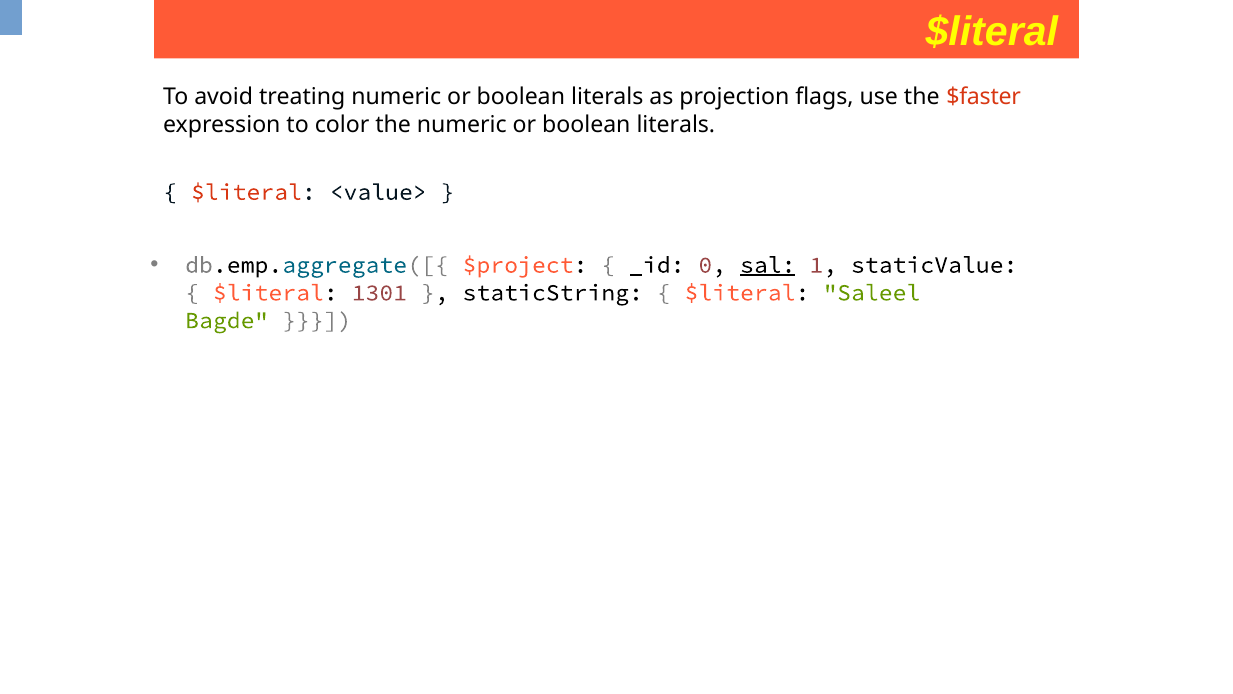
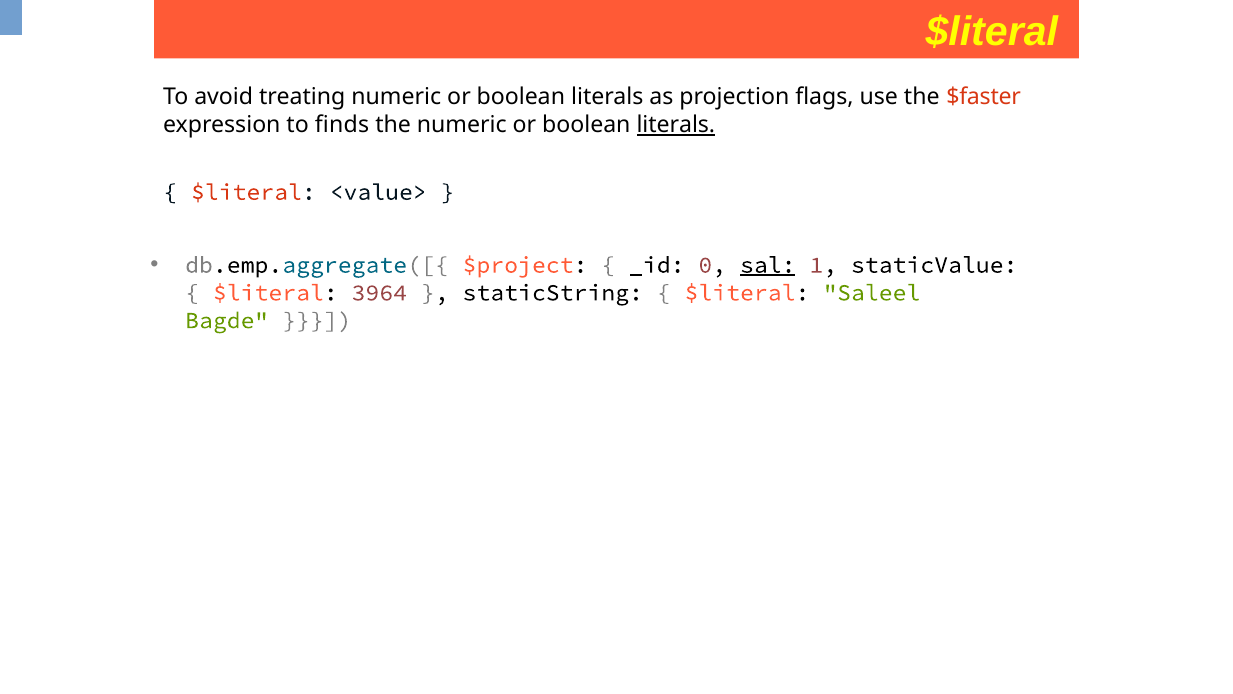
color: color -> finds
literals at (676, 125) underline: none -> present
1301: 1301 -> 3964
